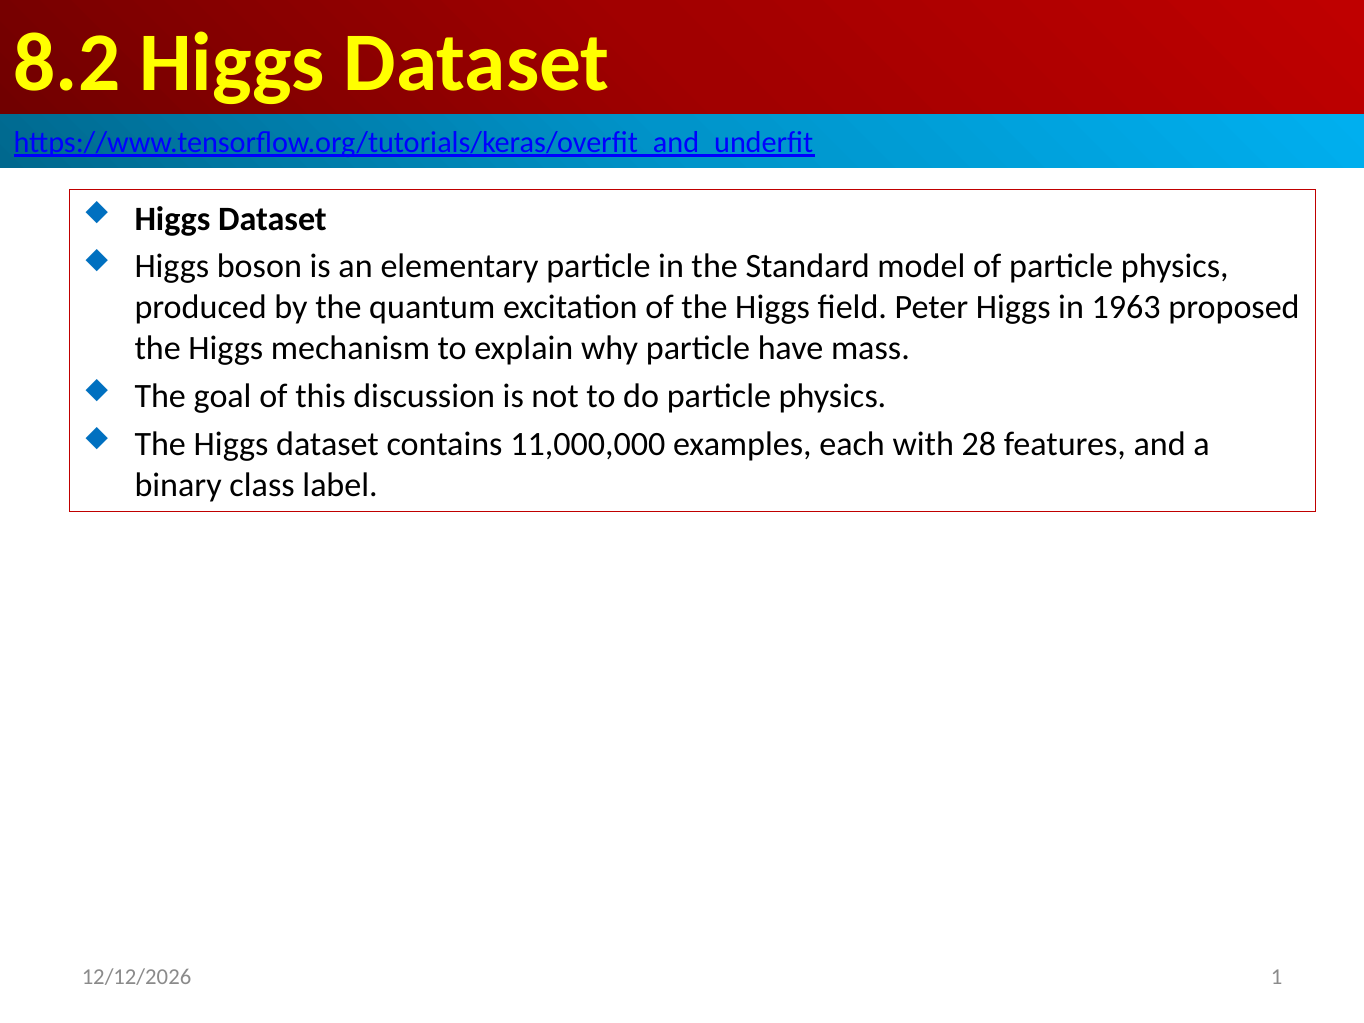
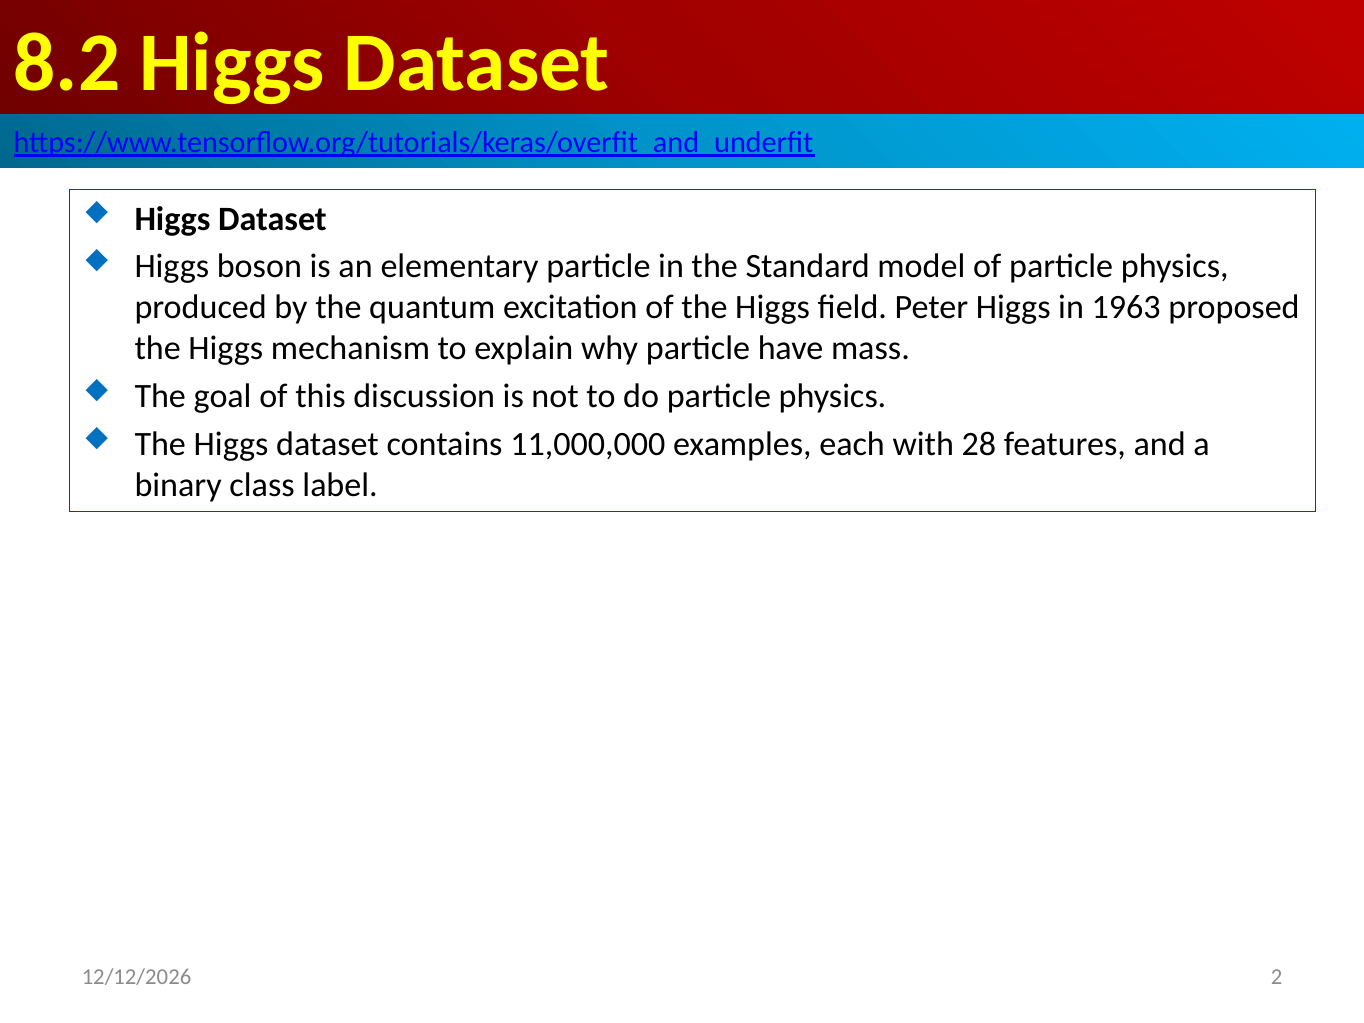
1: 1 -> 2
